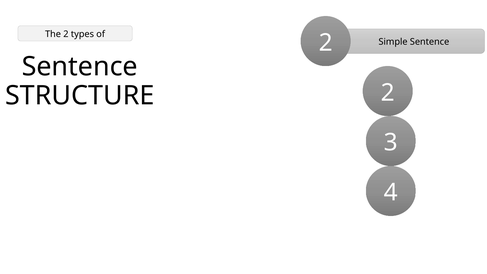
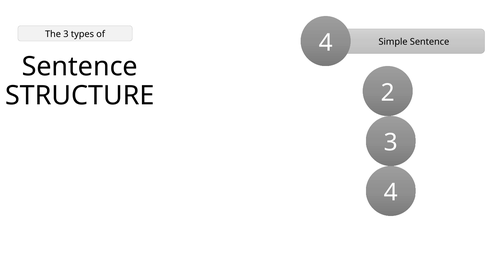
The 2: 2 -> 3
of 2: 2 -> 4
